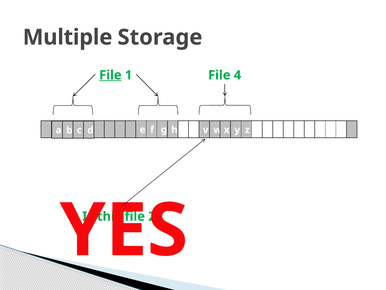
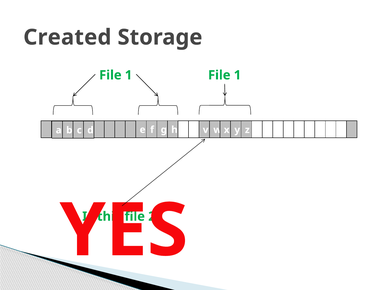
Multiple: Multiple -> Created
File at (110, 75) underline: present -> none
1 File 4: 4 -> 1
